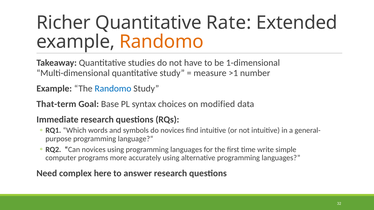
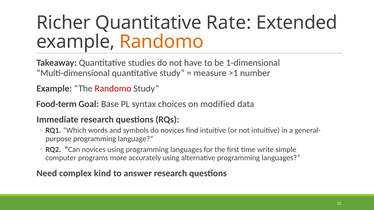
Randomo at (113, 89) colour: blue -> red
That-term: That-term -> Food-term
here: here -> kind
